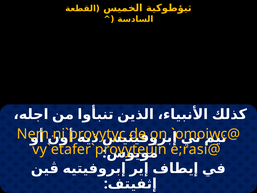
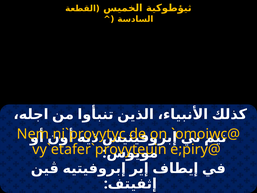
e;rasi@: e;rasi@ -> e;piry@
